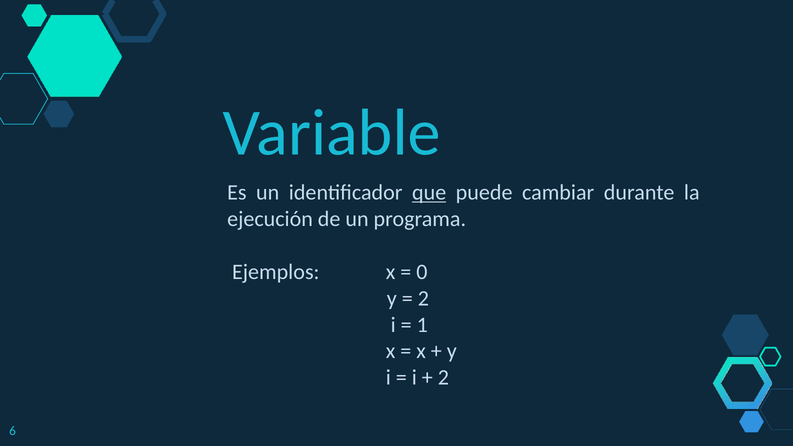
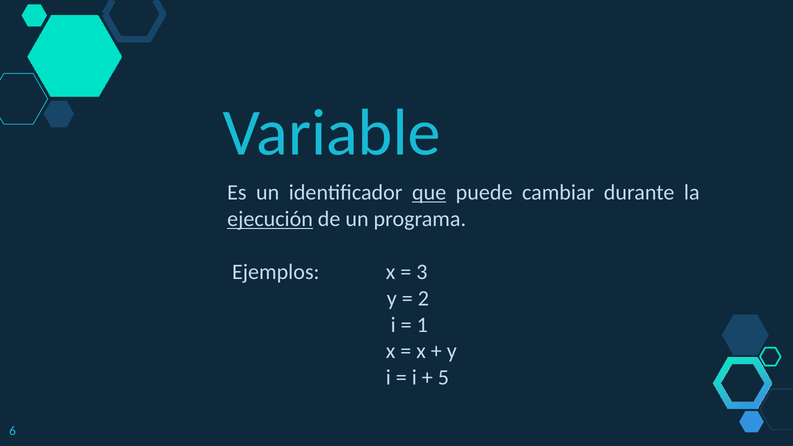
ejecución underline: none -> present
0: 0 -> 3
2 at (443, 378): 2 -> 5
